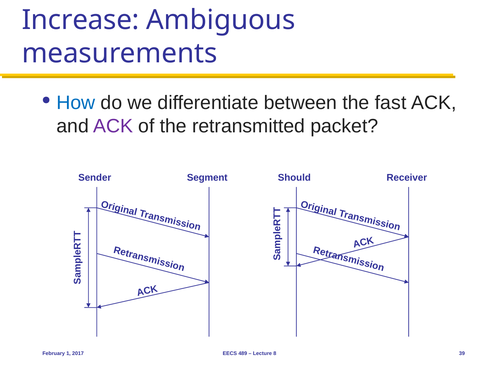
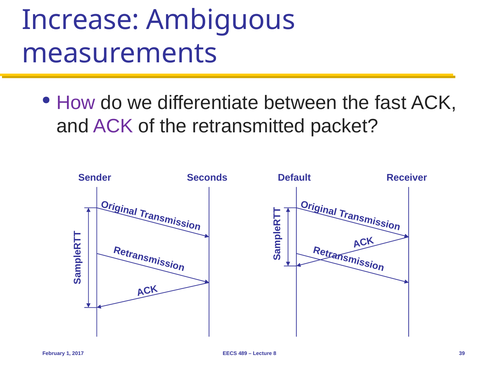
How colour: blue -> purple
Segment: Segment -> Seconds
Should: Should -> Default
